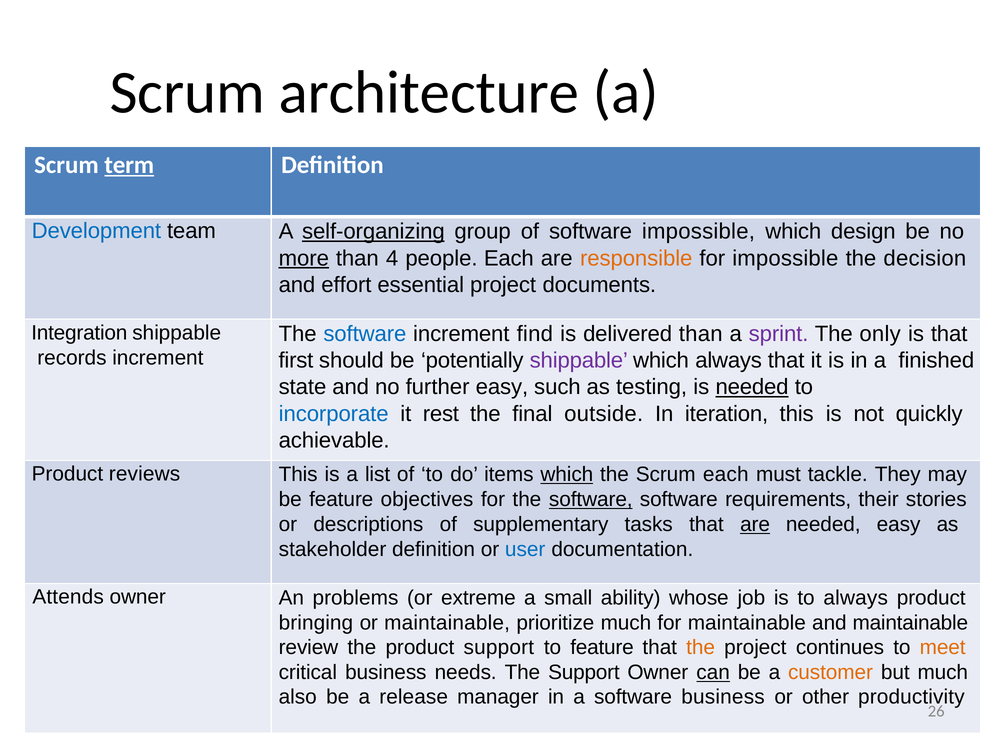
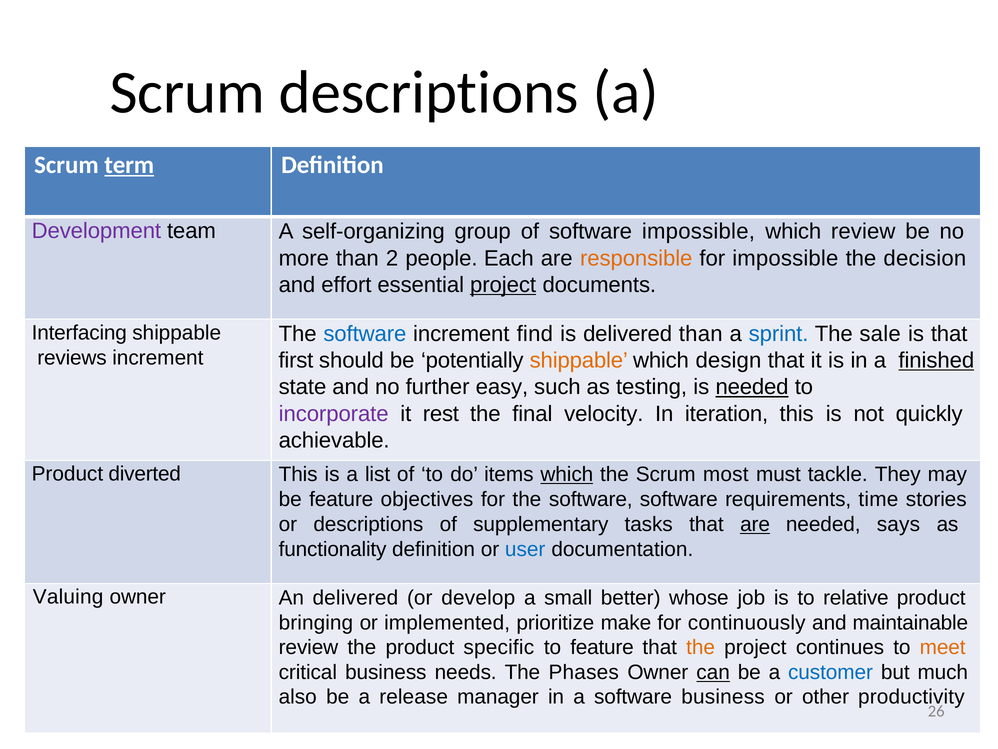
Scrum architecture: architecture -> descriptions
Development colour: blue -> purple
self-organizing underline: present -> none
which design: design -> review
more underline: present -> none
4: 4 -> 2
project at (503, 285) underline: none -> present
Integration: Integration -> Interfacing
sprint colour: purple -> blue
only: only -> sale
records: records -> reviews
shippable at (579, 360) colour: purple -> orange
which always: always -> design
finished underline: none -> present
incorporate colour: blue -> purple
outside: outside -> velocity
reviews: reviews -> diverted
Scrum each: each -> most
software at (591, 499) underline: present -> none
their: their -> time
needed easy: easy -> says
stakeholder: stakeholder -> functionality
Attends: Attends -> Valuing
An problems: problems -> delivered
extreme: extreme -> develop
ability: ability -> better
to always: always -> relative
or maintainable: maintainable -> implemented
prioritize much: much -> make
for maintainable: maintainable -> continuously
product support: support -> specific
The Support: Support -> Phases
customer colour: orange -> blue
